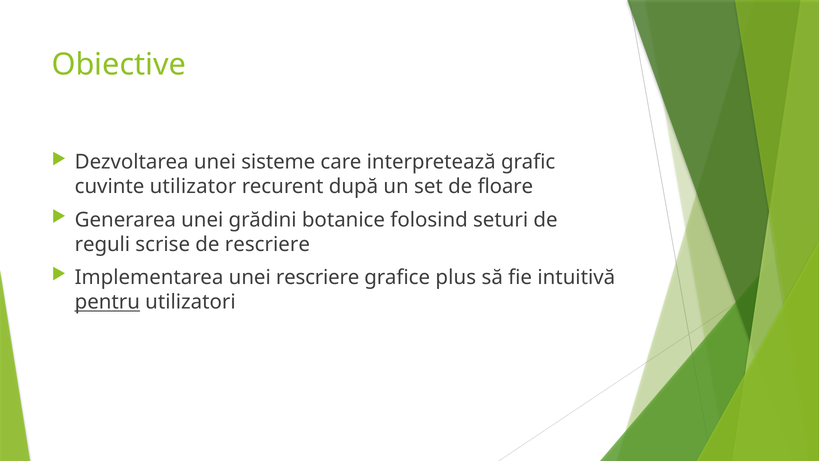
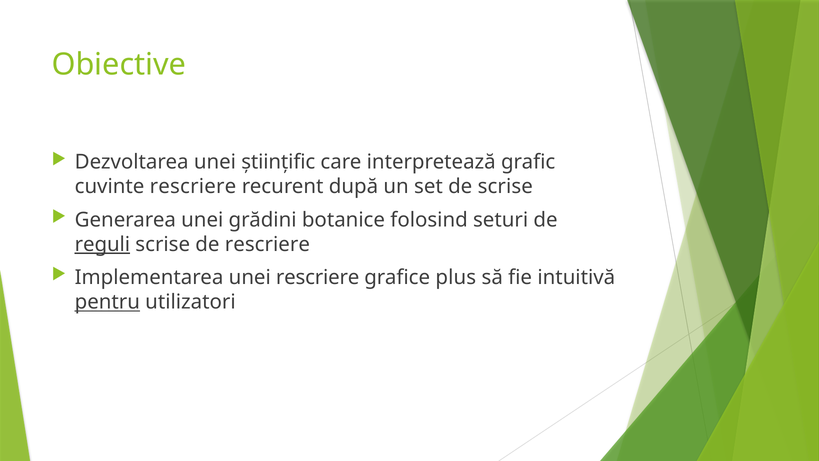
sisteme: sisteme -> științific
cuvinte utilizator: utilizator -> rescriere
de floare: floare -> scrise
reguli underline: none -> present
